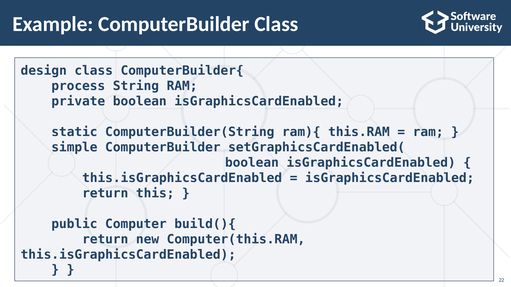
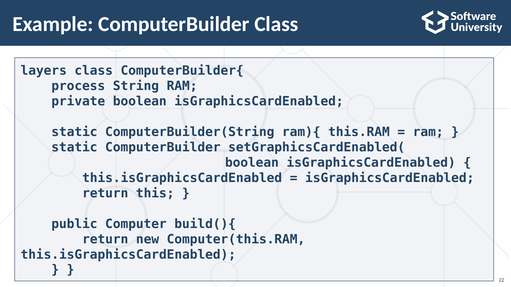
design: design -> layers
simple at (74, 148): simple -> static
